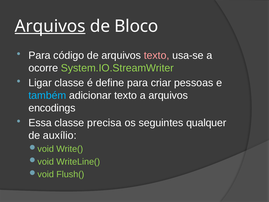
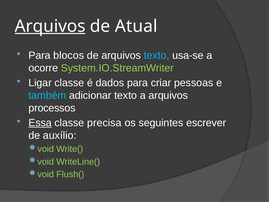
Bloco: Bloco -> Atual
código: código -> blocos
texto at (157, 55) colour: pink -> light blue
define: define -> dados
encodings: encodings -> processos
Essa underline: none -> present
qualquer: qualquer -> escrever
